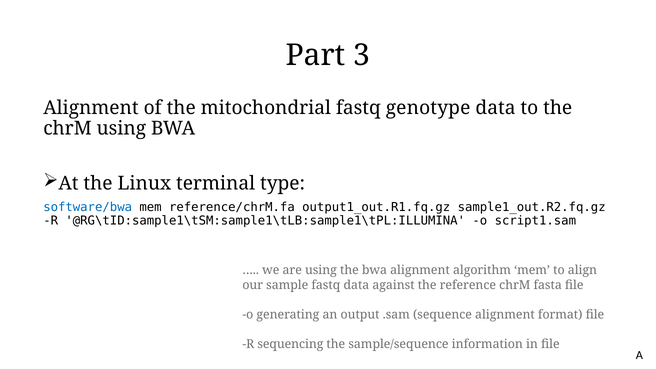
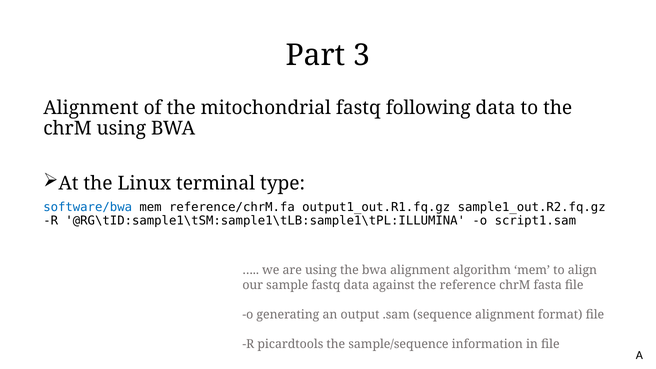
genotype: genotype -> following
sequencing: sequencing -> picardtools
